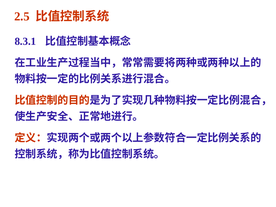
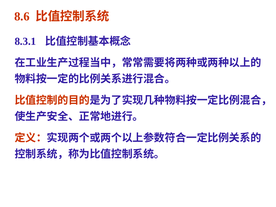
2.5: 2.5 -> 8.6
